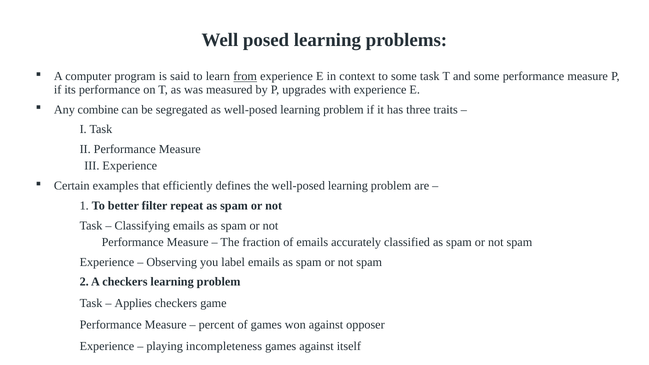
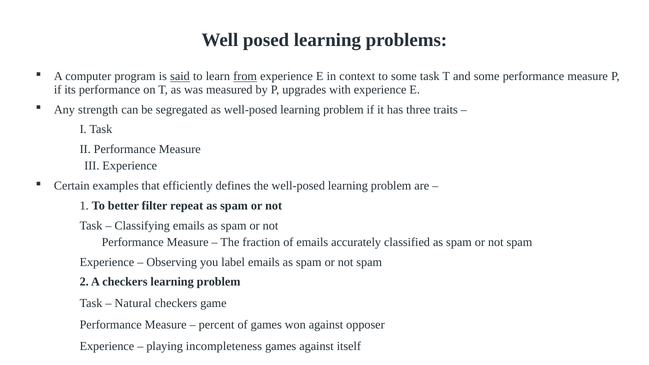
said underline: none -> present
combine: combine -> strength
Applies: Applies -> Natural
